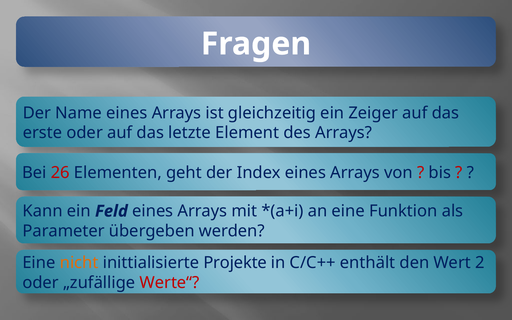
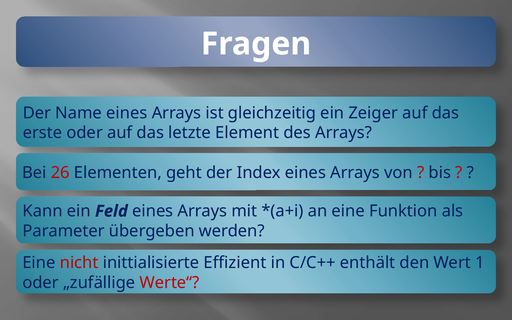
nicht colour: orange -> red
Projekte: Projekte -> Effizient
2: 2 -> 1
